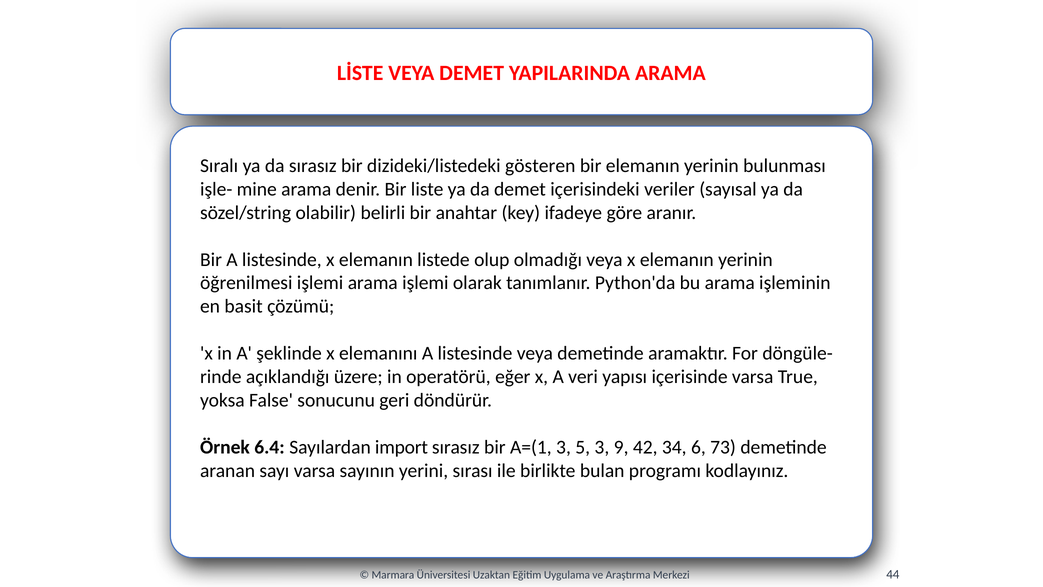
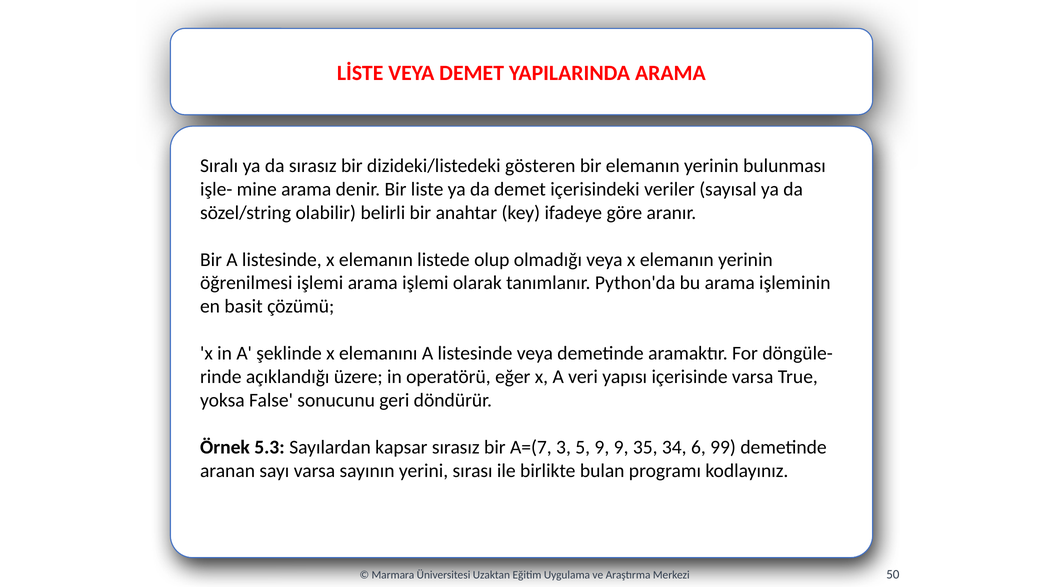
6.4: 6.4 -> 5.3
import: import -> kapsar
A=(1: A=(1 -> A=(7
5 3: 3 -> 9
42: 42 -> 35
73: 73 -> 99
44: 44 -> 50
